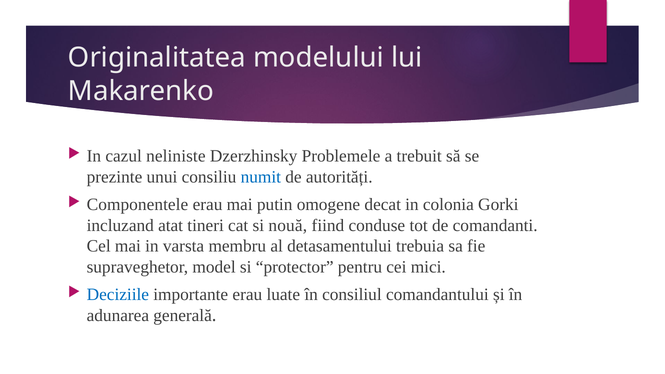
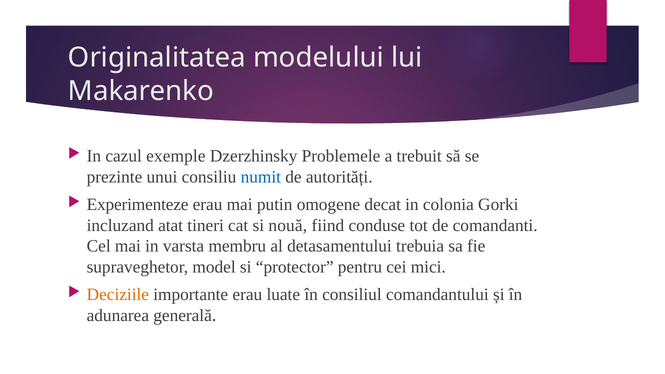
neliniste: neliniste -> exemple
Componentele: Componentele -> Experimenteze
Deciziile colour: blue -> orange
